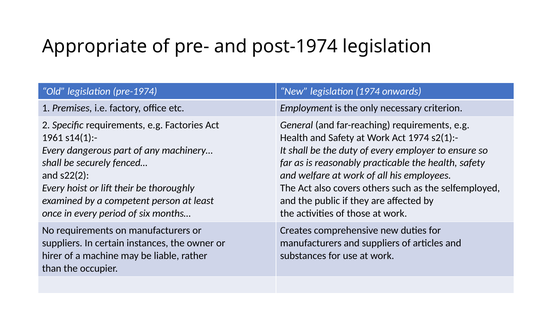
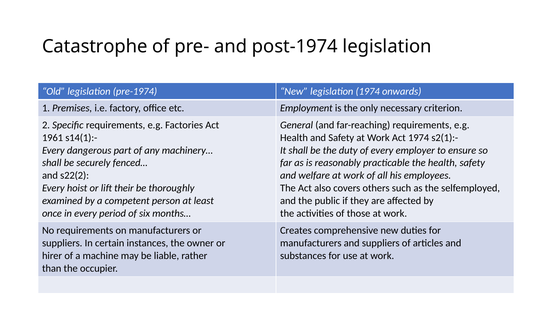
Appropriate: Appropriate -> Catastrophe
